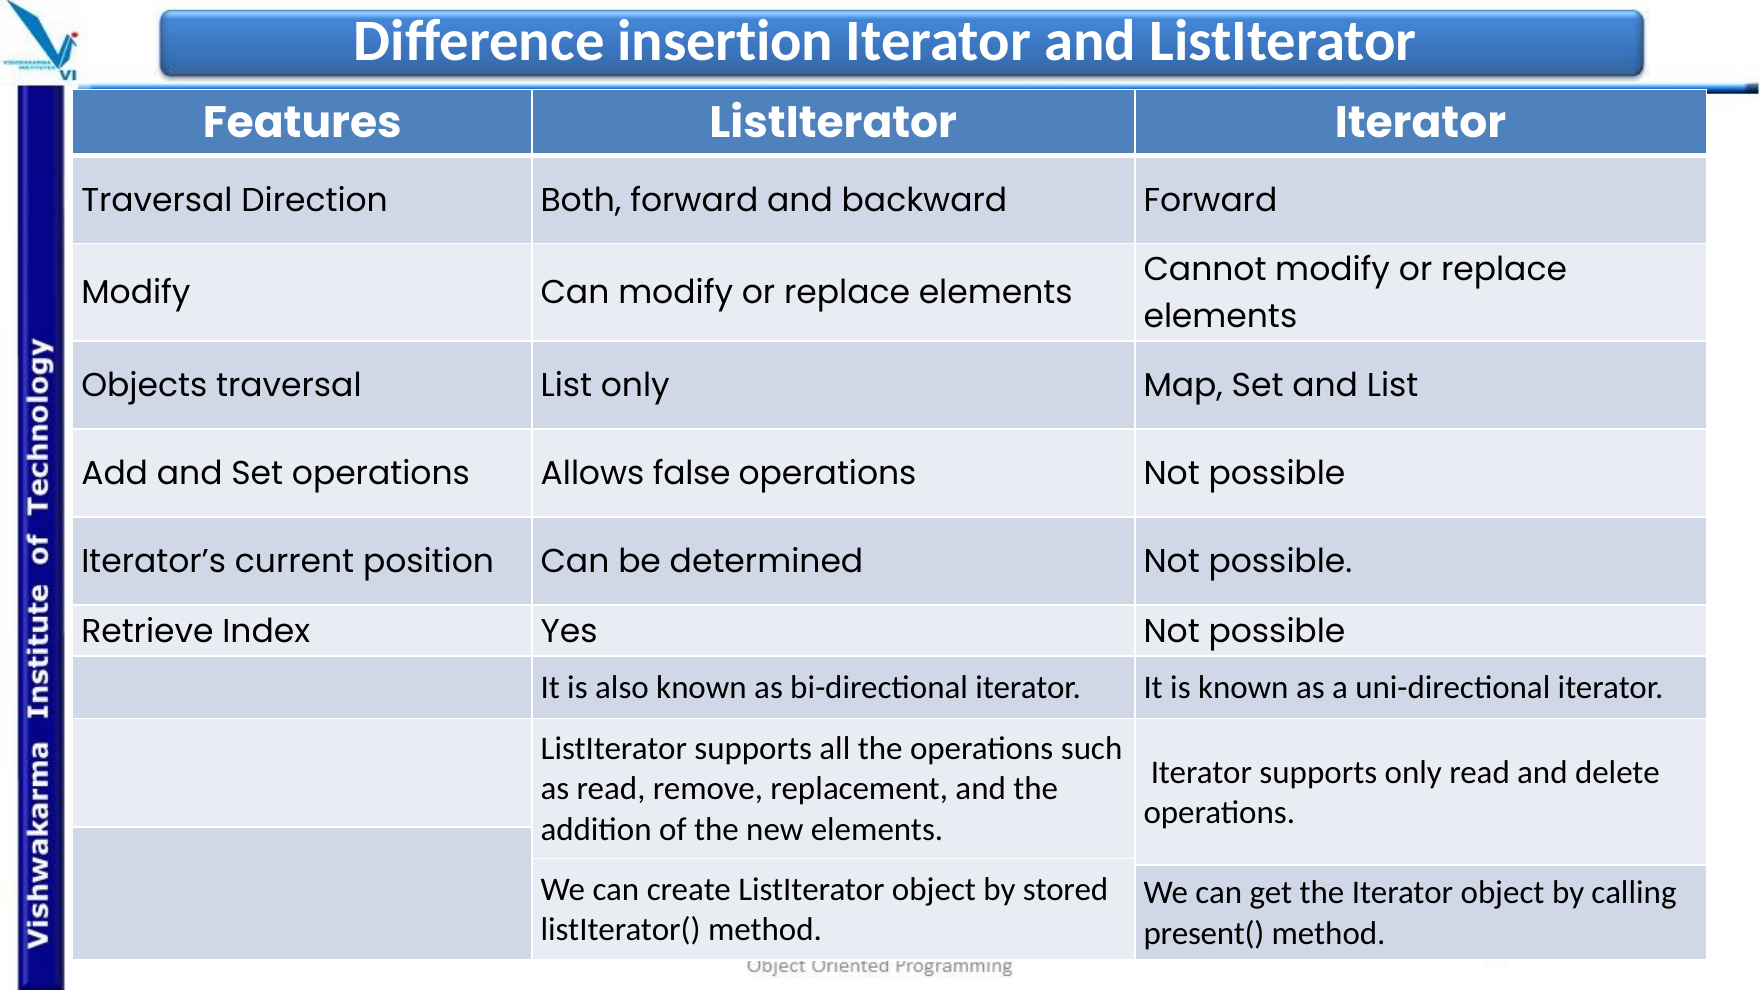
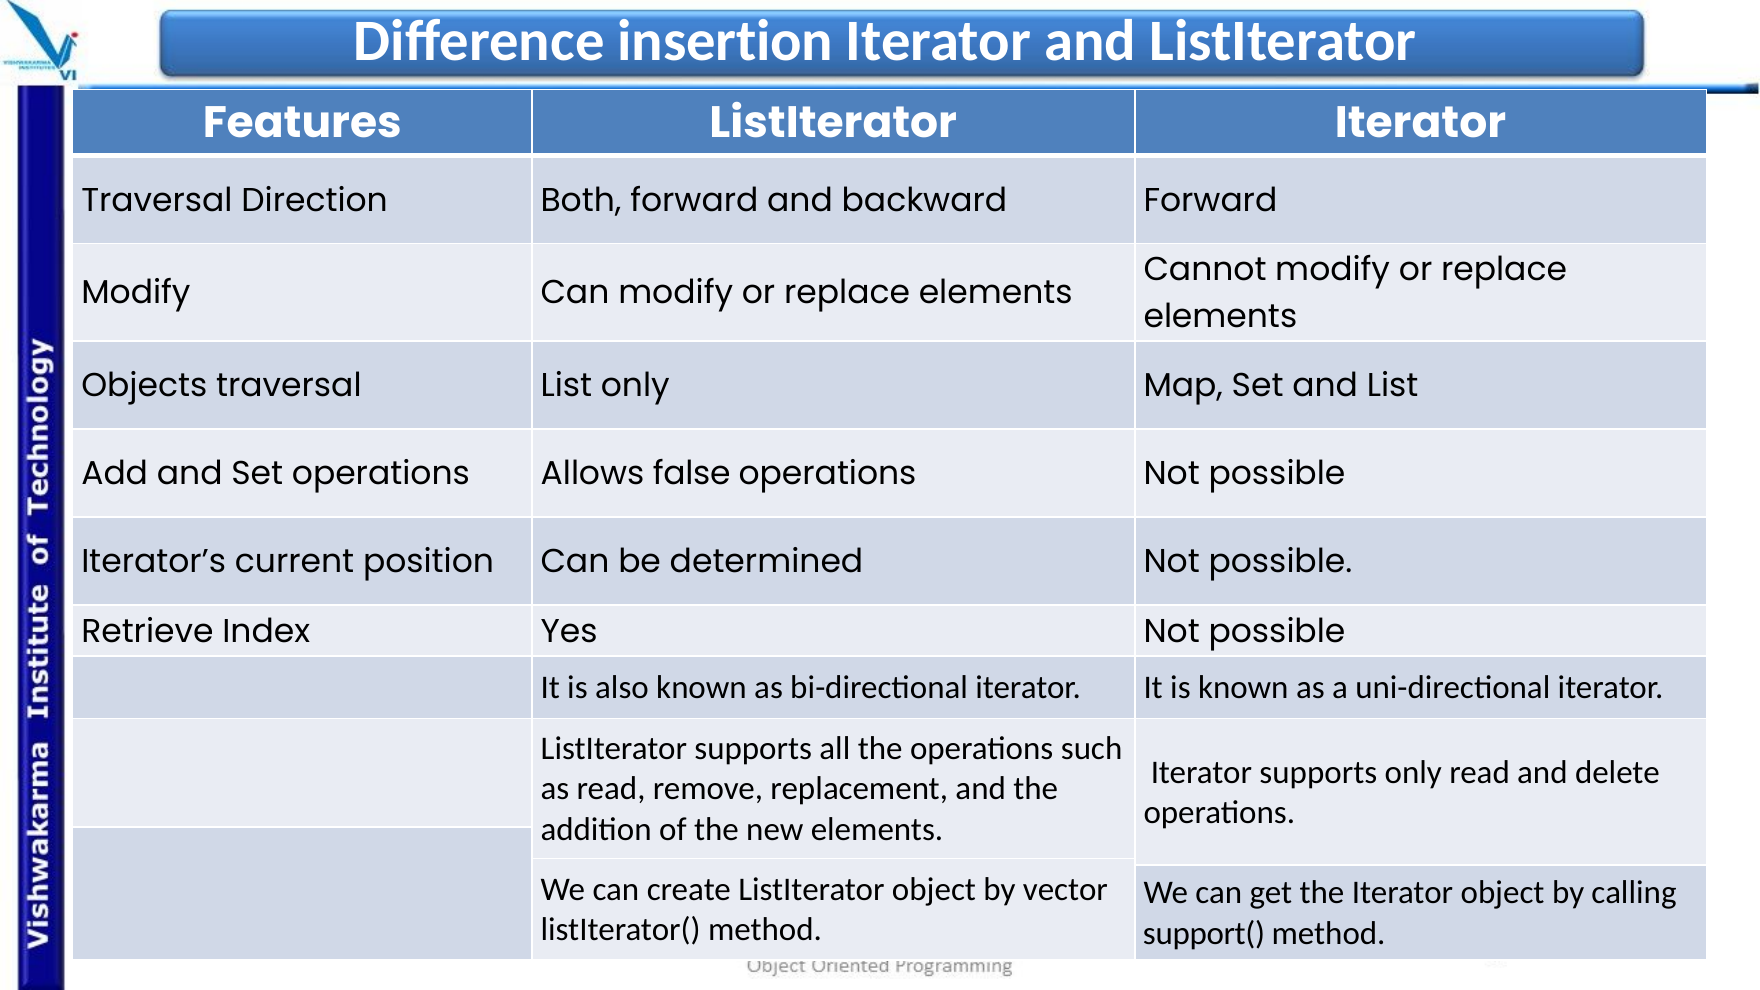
stored: stored -> vector
present(: present( -> support(
